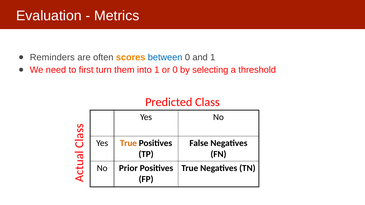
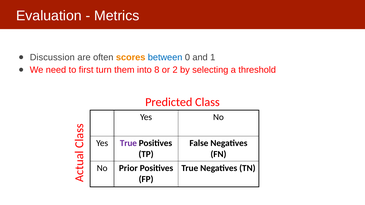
Reminders: Reminders -> Discussion
into 1: 1 -> 8
or 0: 0 -> 2
True at (128, 143) colour: orange -> purple
